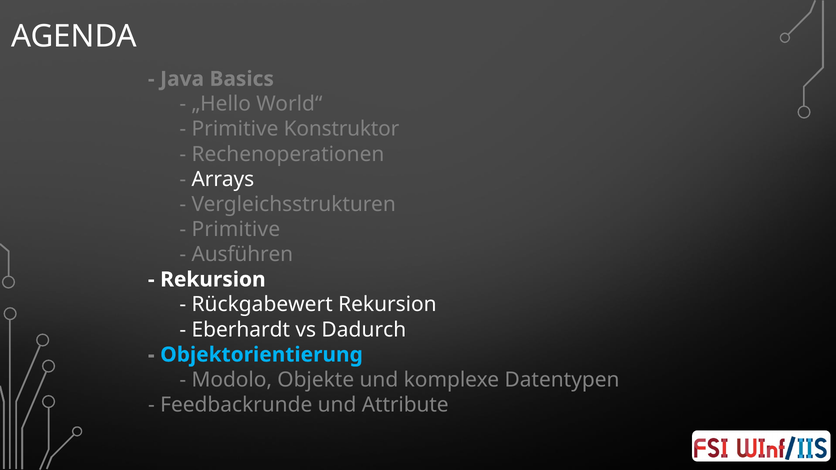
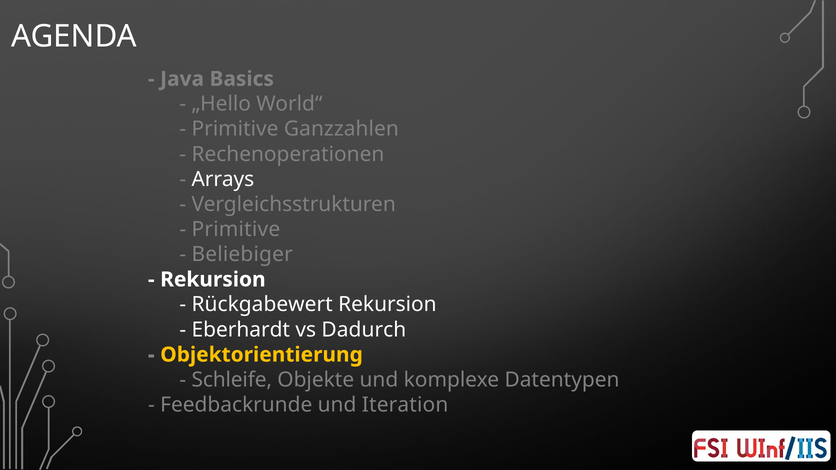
Konstruktor: Konstruktor -> Ganzzahlen
Ausführen: Ausführen -> Beliebiger
Objektorientierung colour: light blue -> yellow
Modolo: Modolo -> Schleife
Attribute: Attribute -> Iteration
